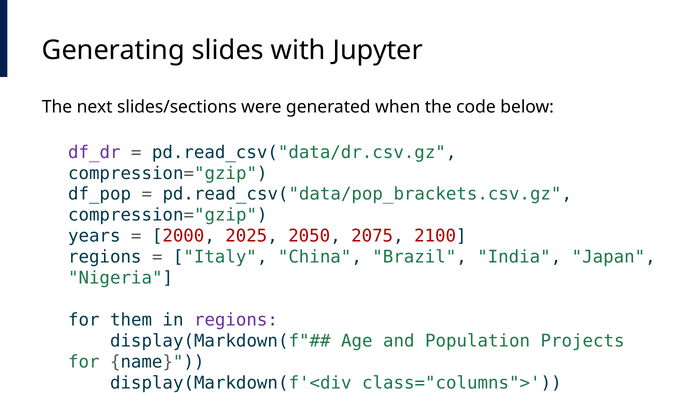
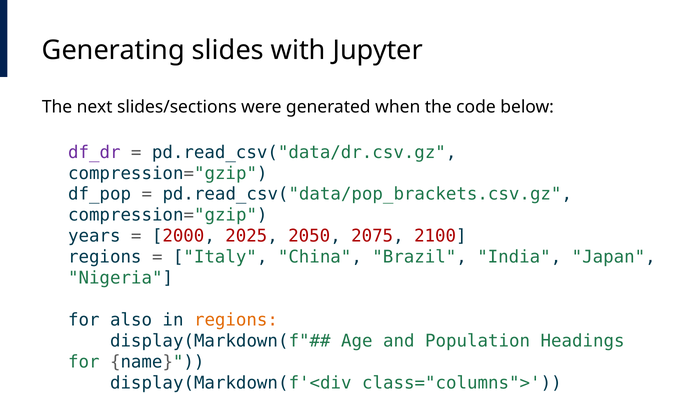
them: them -> also
regions at (236, 320) colour: purple -> orange
Projects: Projects -> Headings
